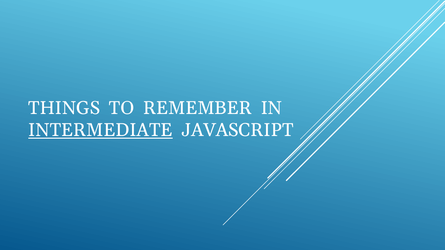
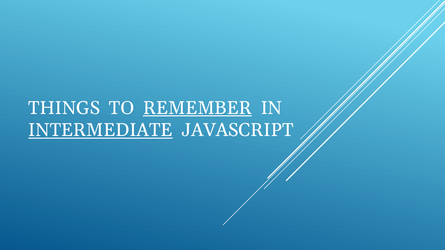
REMEMBER underline: none -> present
